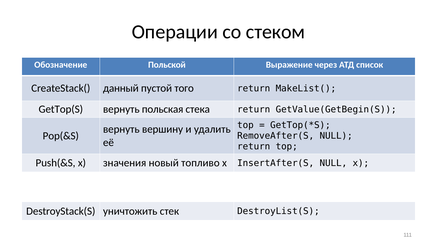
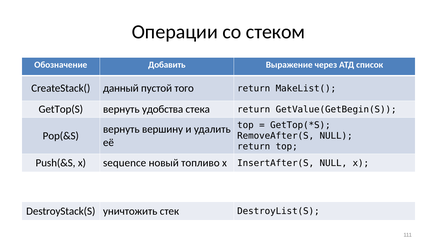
Польской: Польской -> Добавить
польская: польская -> удобства
значения: значения -> sequence
